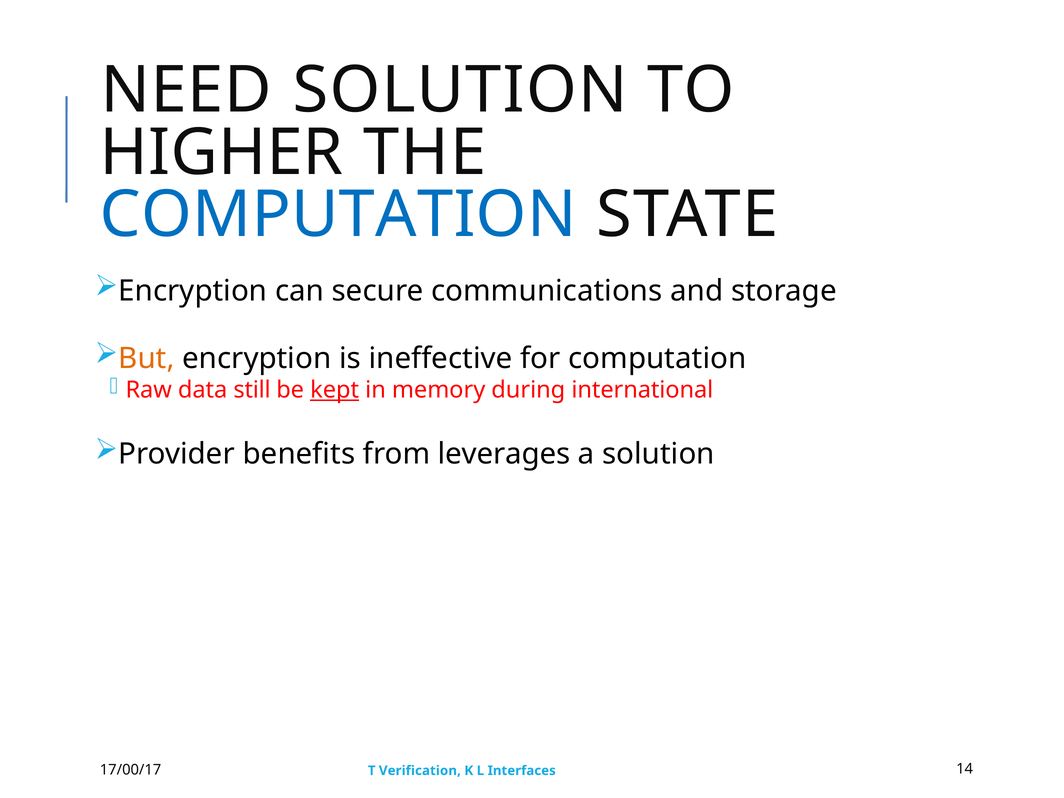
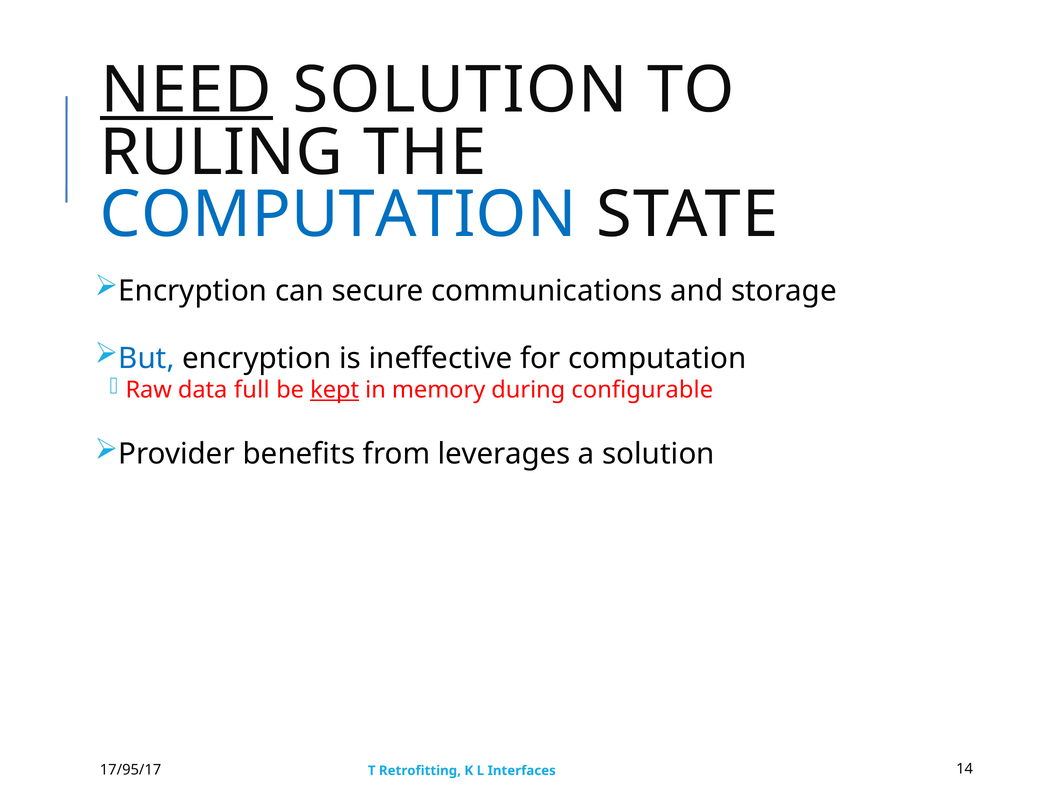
NEED underline: none -> present
HIGHER: HIGHER -> RULING
But colour: orange -> blue
still: still -> full
international: international -> configurable
17/00/17: 17/00/17 -> 17/95/17
Verification: Verification -> Retrofitting
